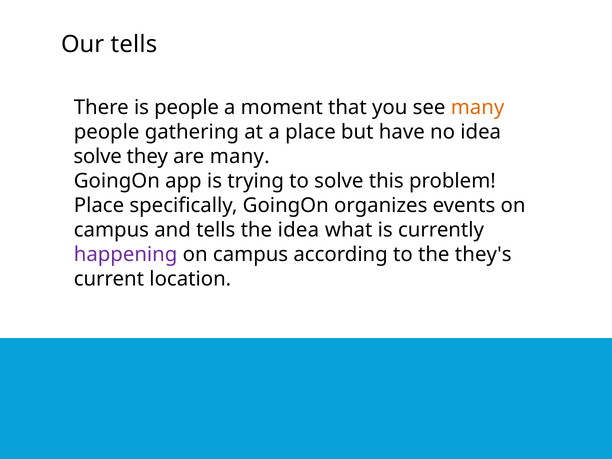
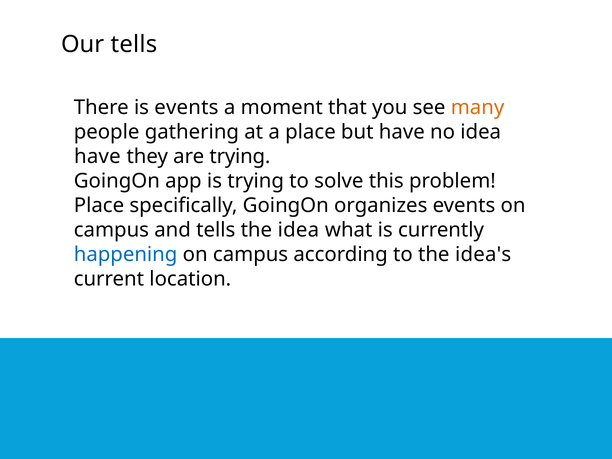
is people: people -> events
solve at (98, 156): solve -> have
are many: many -> trying
happening colour: purple -> blue
they's: they's -> idea's
